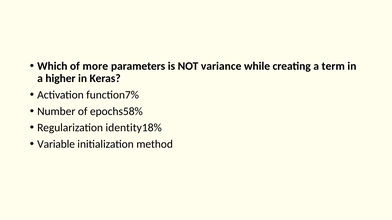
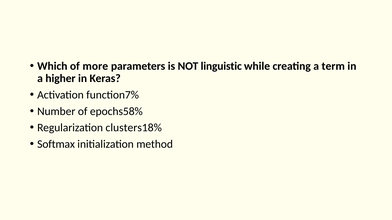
variance: variance -> linguistic
identity18%: identity18% -> clusters18%
Variable: Variable -> Softmax
